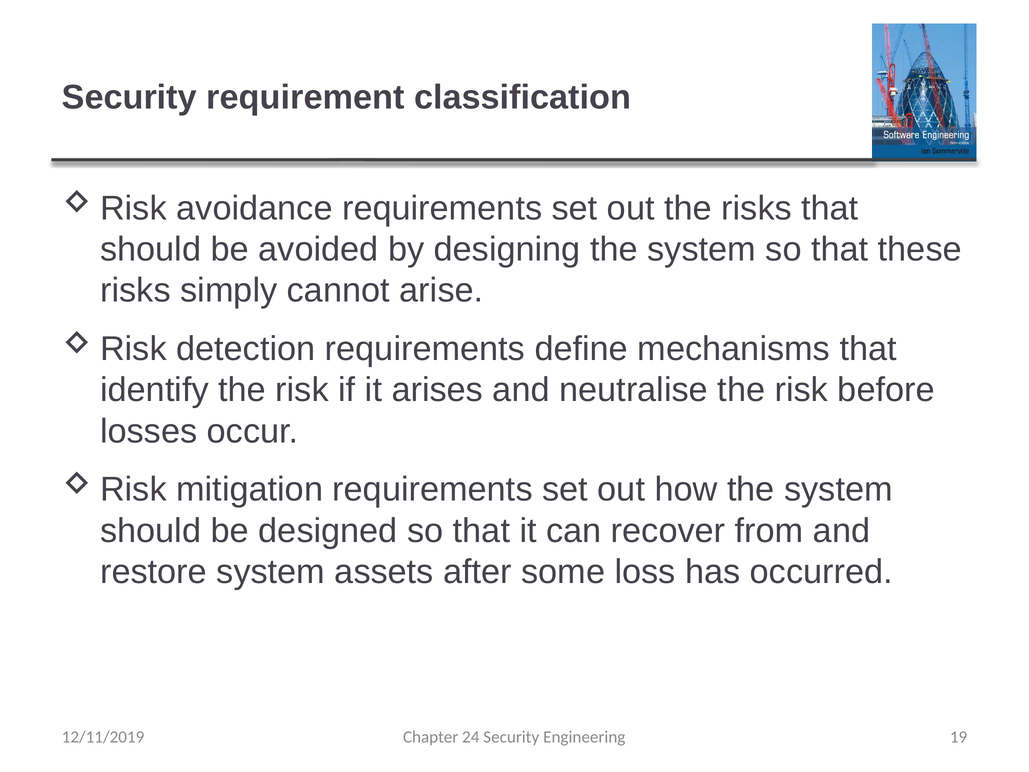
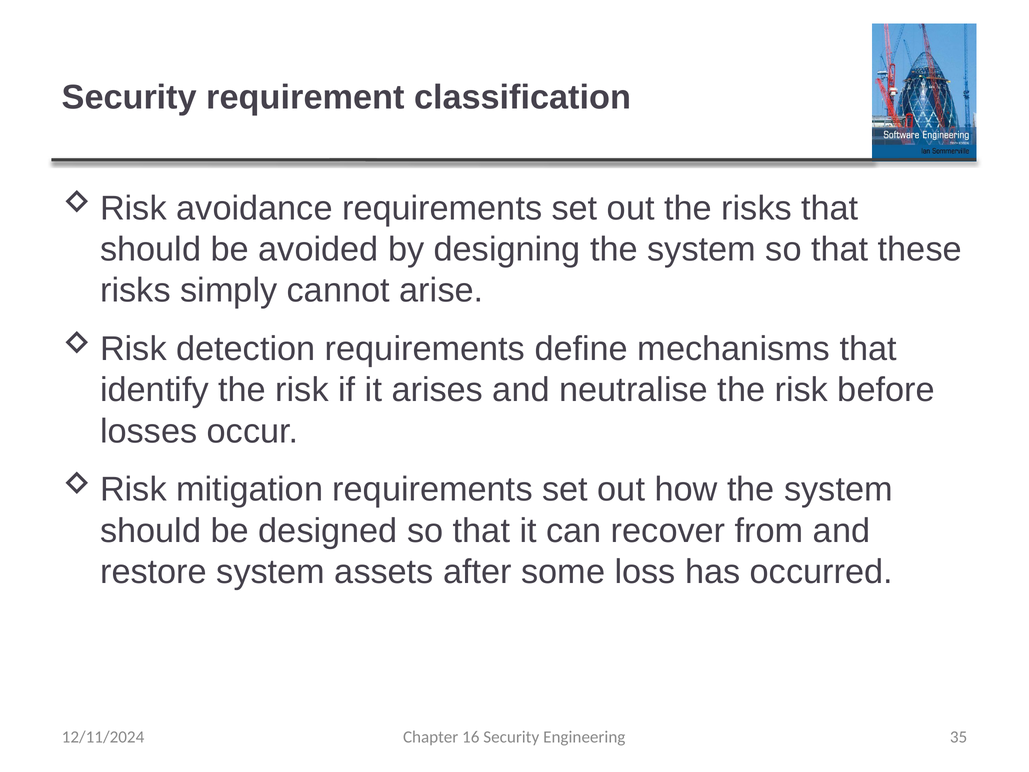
24: 24 -> 16
19: 19 -> 35
12/11/2019: 12/11/2019 -> 12/11/2024
